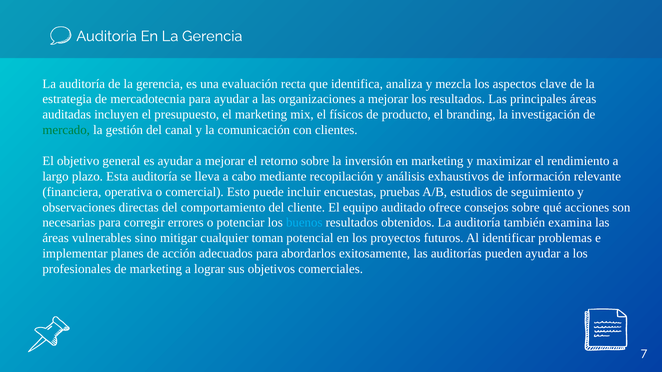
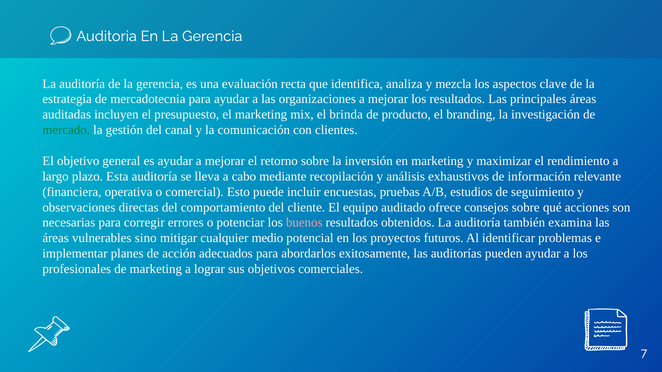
físicos: físicos -> brinda
buenos colour: light blue -> pink
toman: toman -> medio
